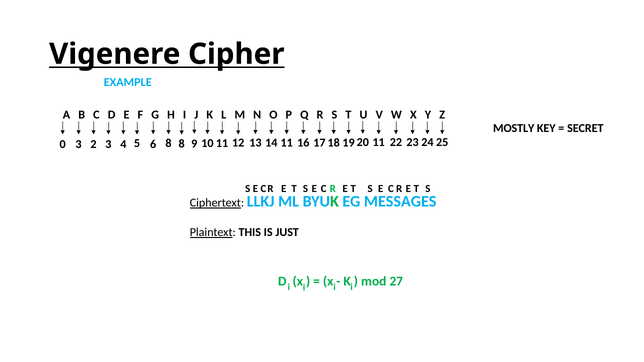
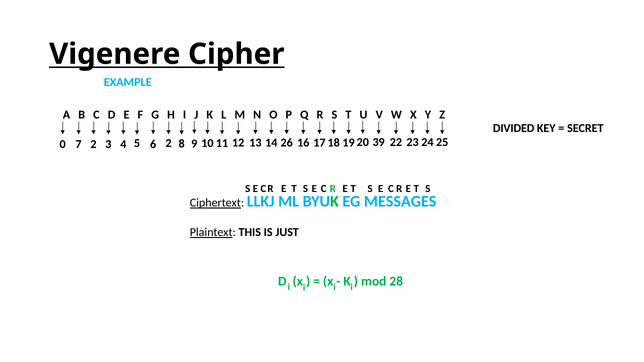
MOSTLY: MOSTLY -> DIVIDED
0 3: 3 -> 7
6 8: 8 -> 2
14 11: 11 -> 26
11 at (379, 142): 11 -> 39
27: 27 -> 28
